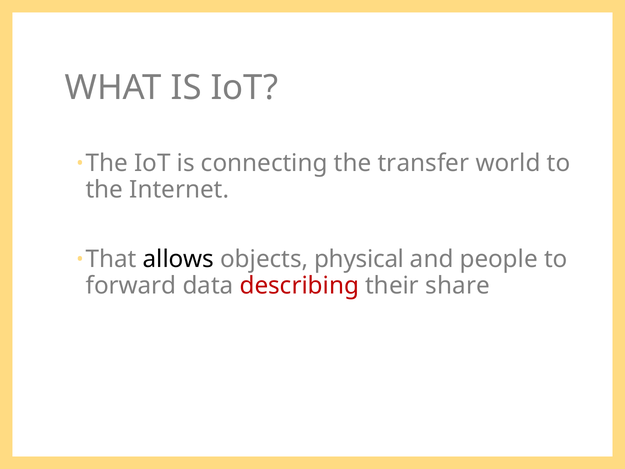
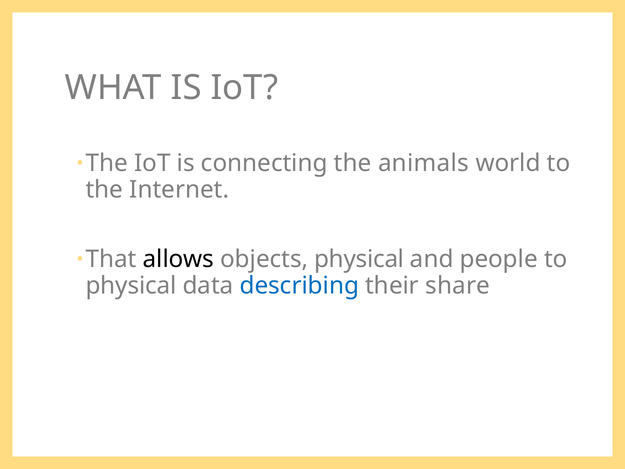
transfer: transfer -> animals
forward at (131, 285): forward -> physical
describing colour: red -> blue
